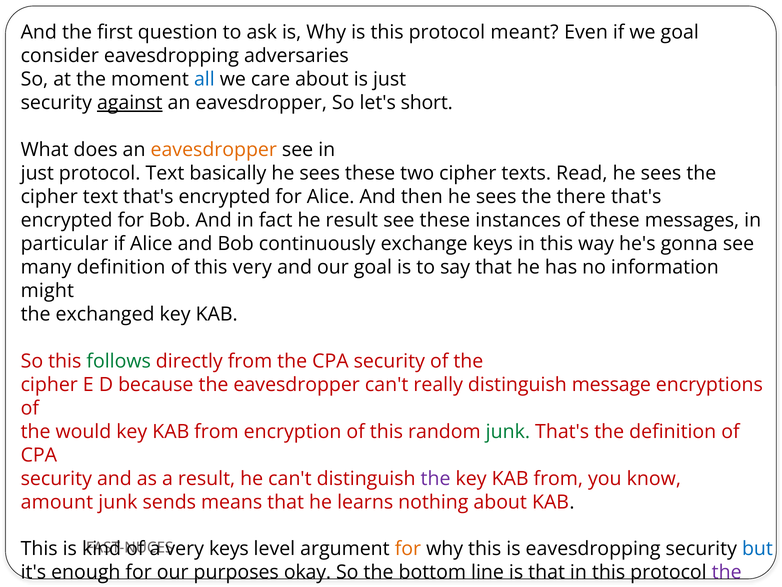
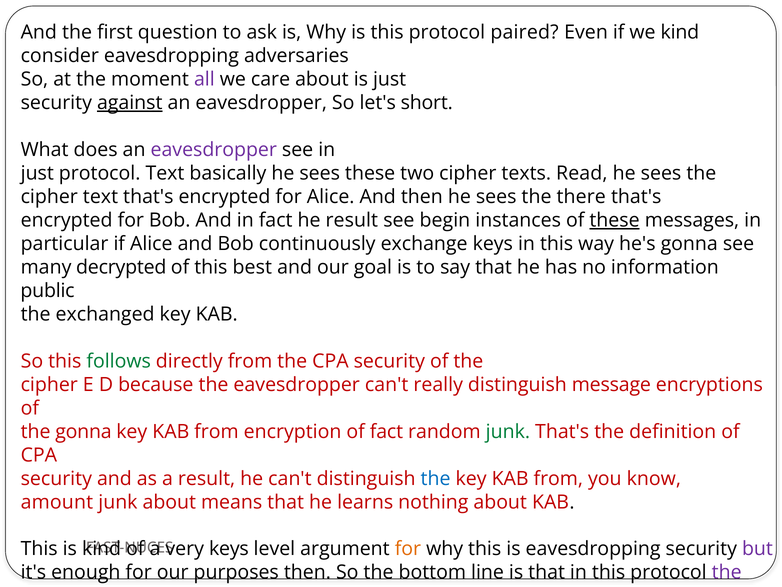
meant: meant -> paired
we goal: goal -> kind
all colour: blue -> purple
eavesdropper at (214, 150) colour: orange -> purple
see these: these -> begin
these at (615, 220) underline: none -> present
many definition: definition -> decrypted
this very: very -> best
might: might -> public
the would: would -> gonna
encryption of this: this -> fact
the at (436, 478) colour: purple -> blue
junk sends: sends -> about
but colour: blue -> purple
purposes okay: okay -> then
